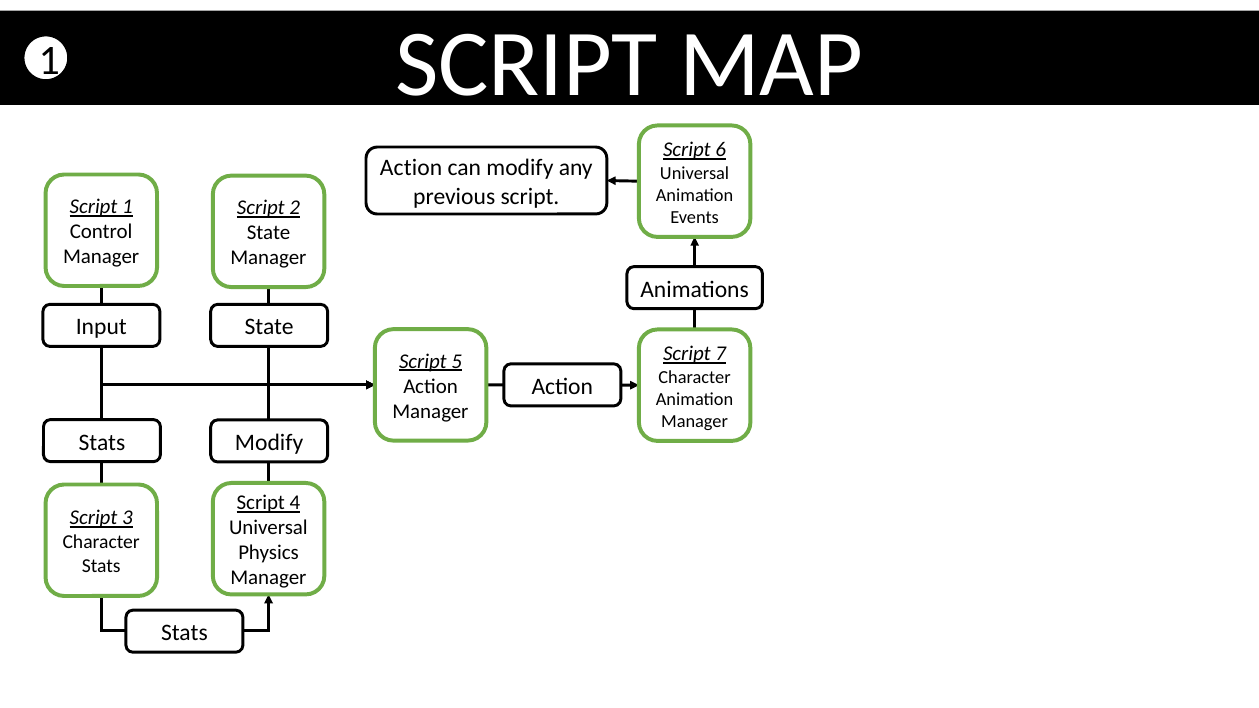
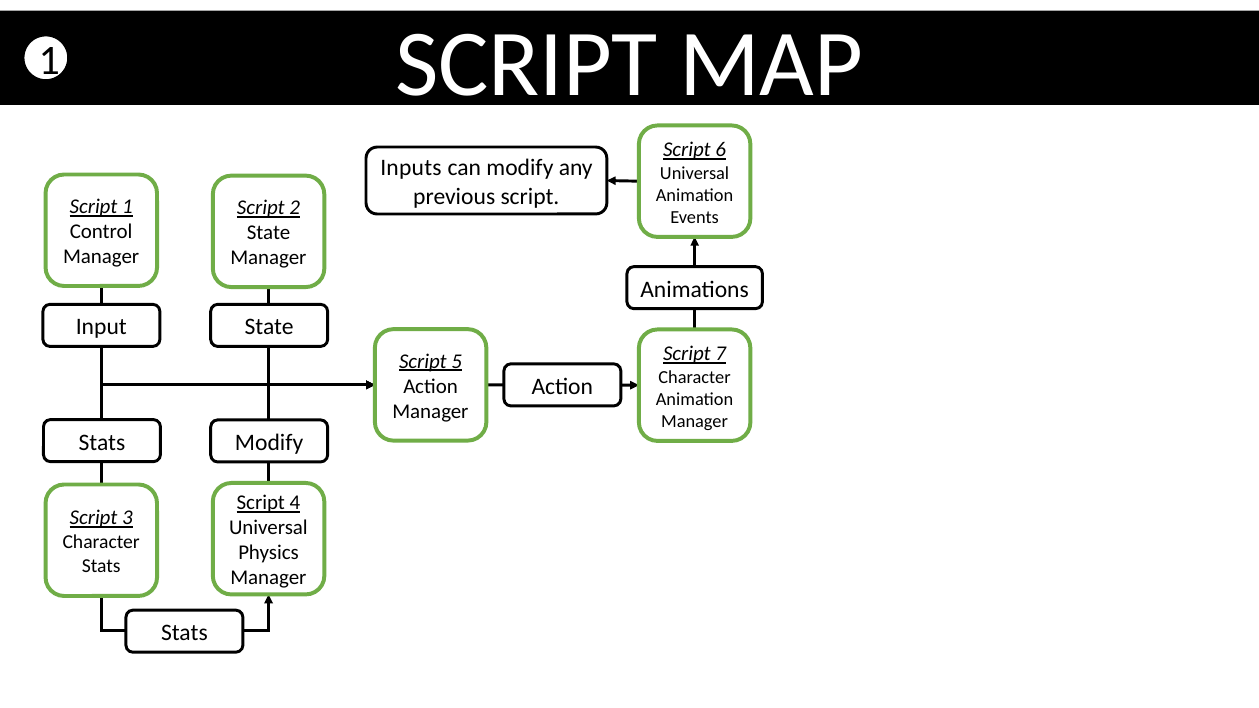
Action at (411, 168): Action -> Inputs
